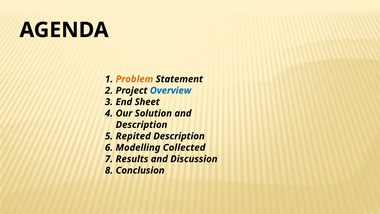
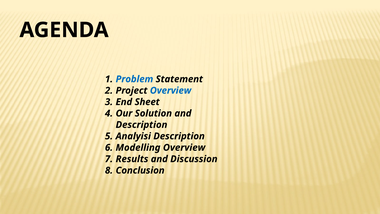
Problem colour: orange -> blue
Repited: Repited -> Analyisi
Modelling Collected: Collected -> Overview
